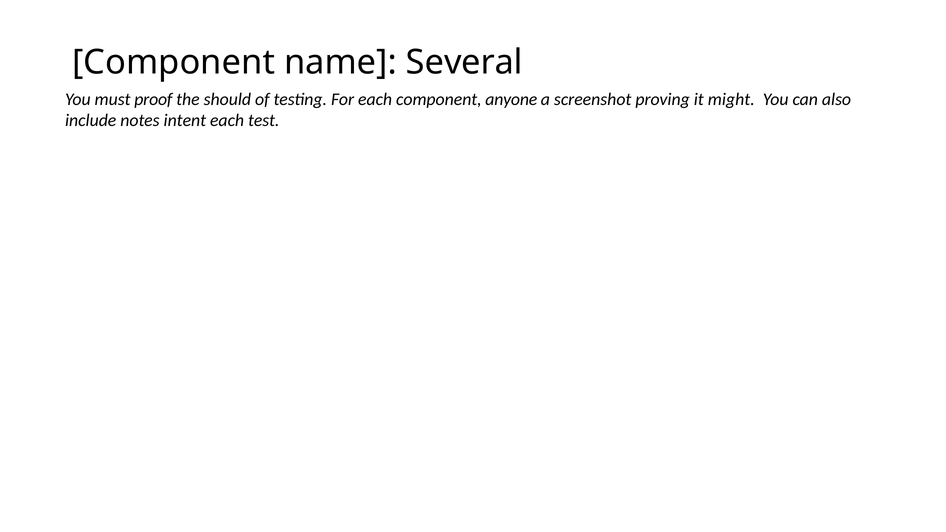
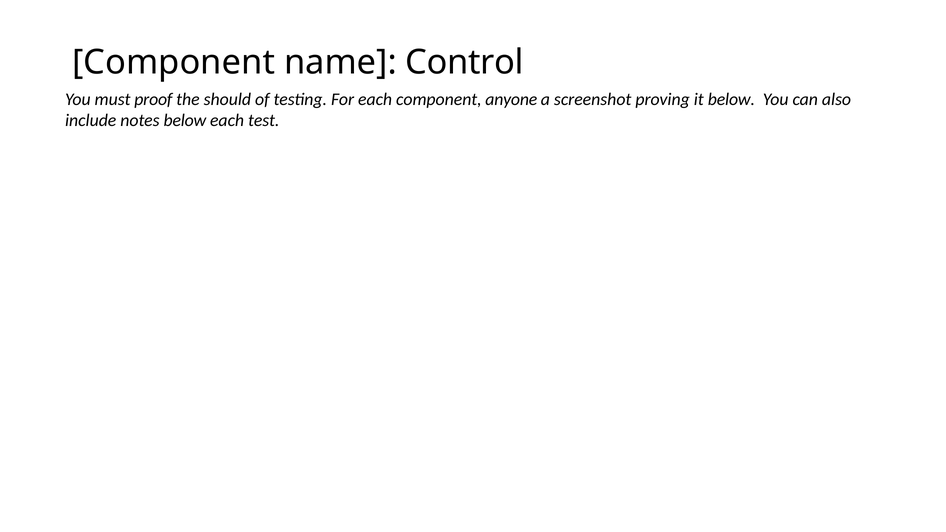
Several: Several -> Control
it might: might -> below
notes intent: intent -> below
